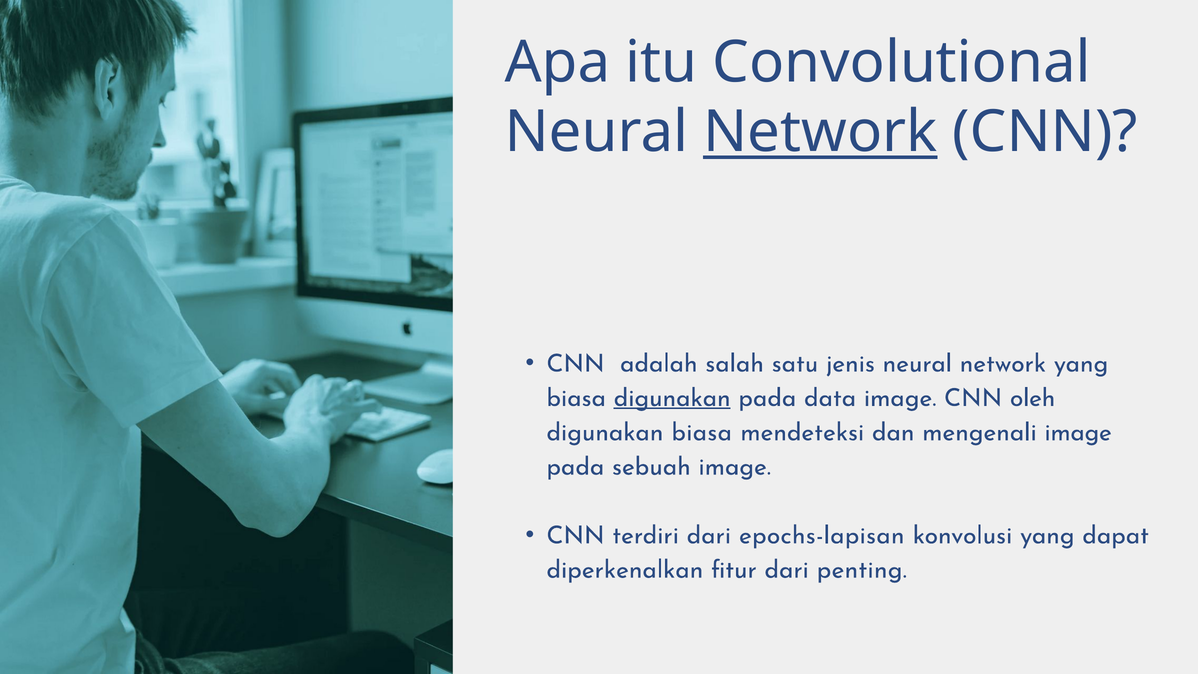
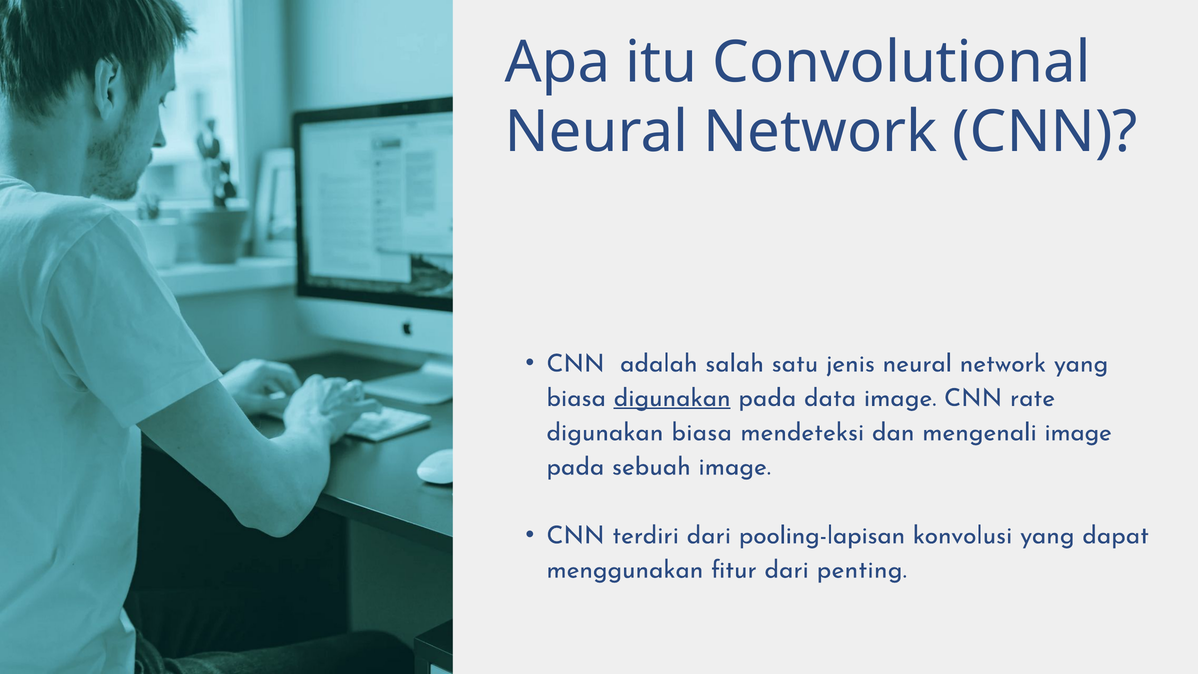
Network at (820, 132) underline: present -> none
oleh: oleh -> rate
epochs-lapisan: epochs-lapisan -> pooling-lapisan
diperkenalkan: diperkenalkan -> menggunakan
